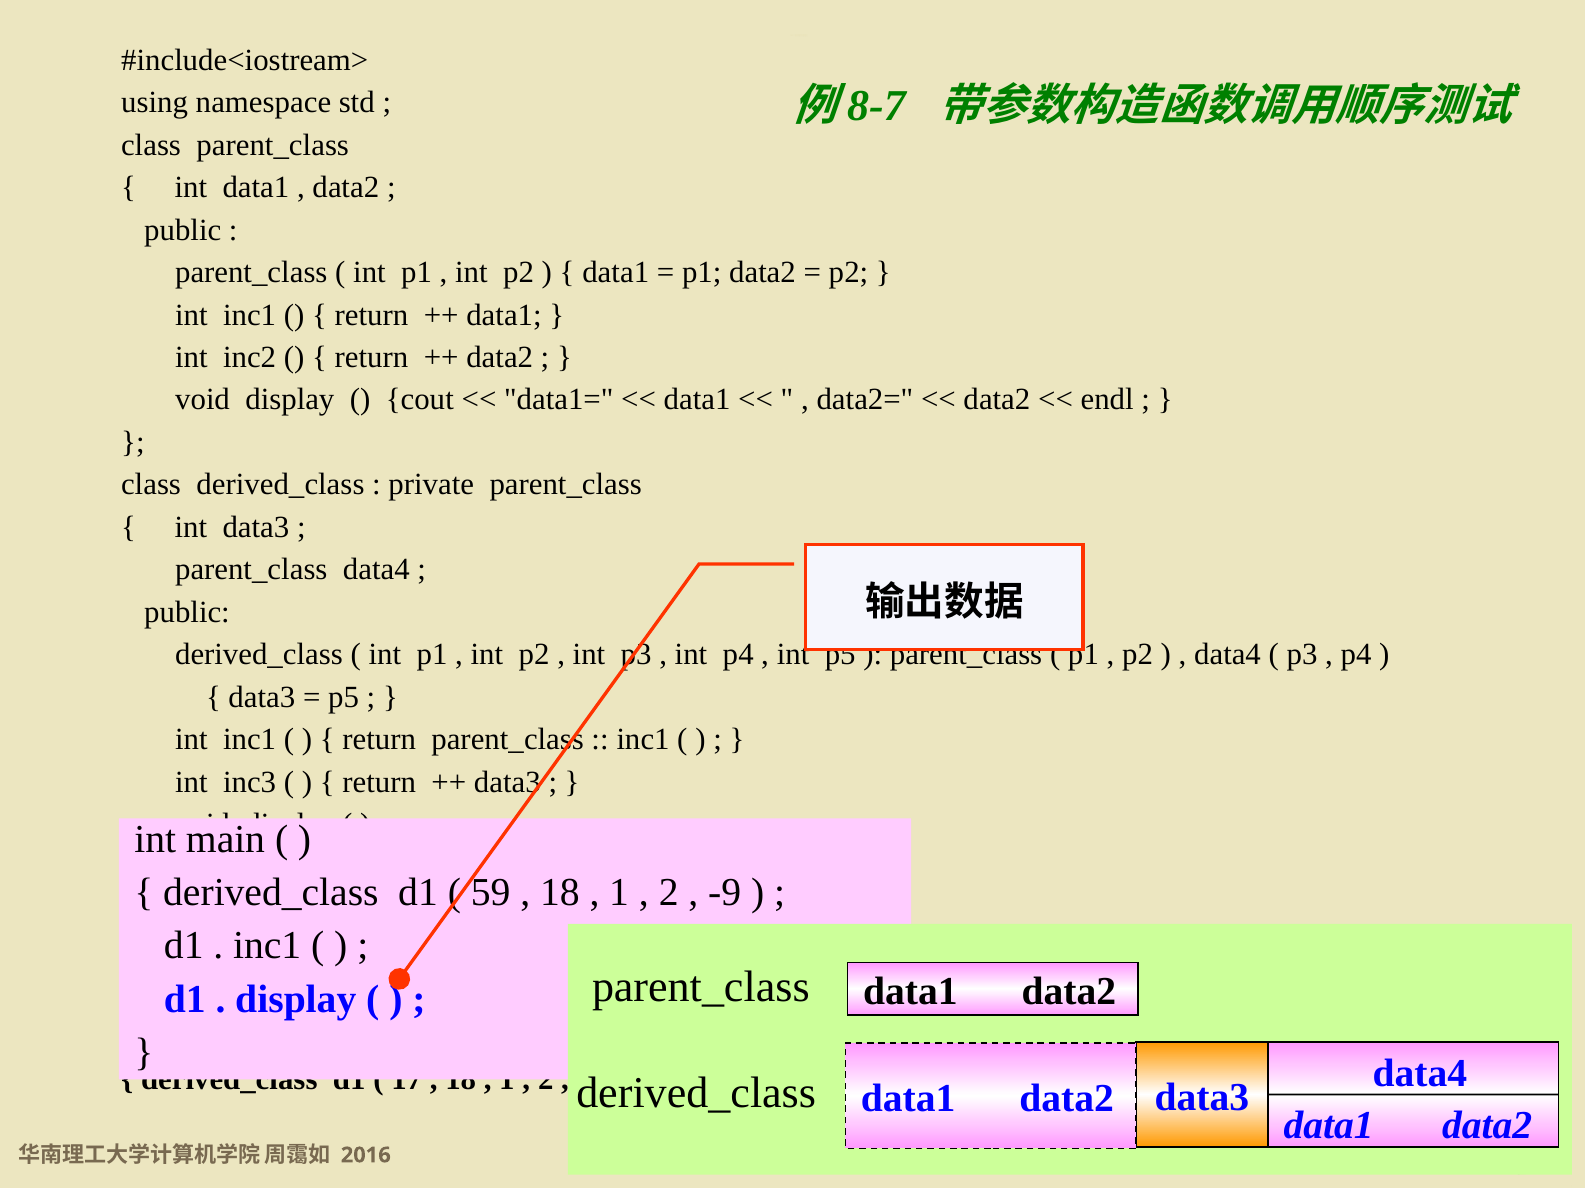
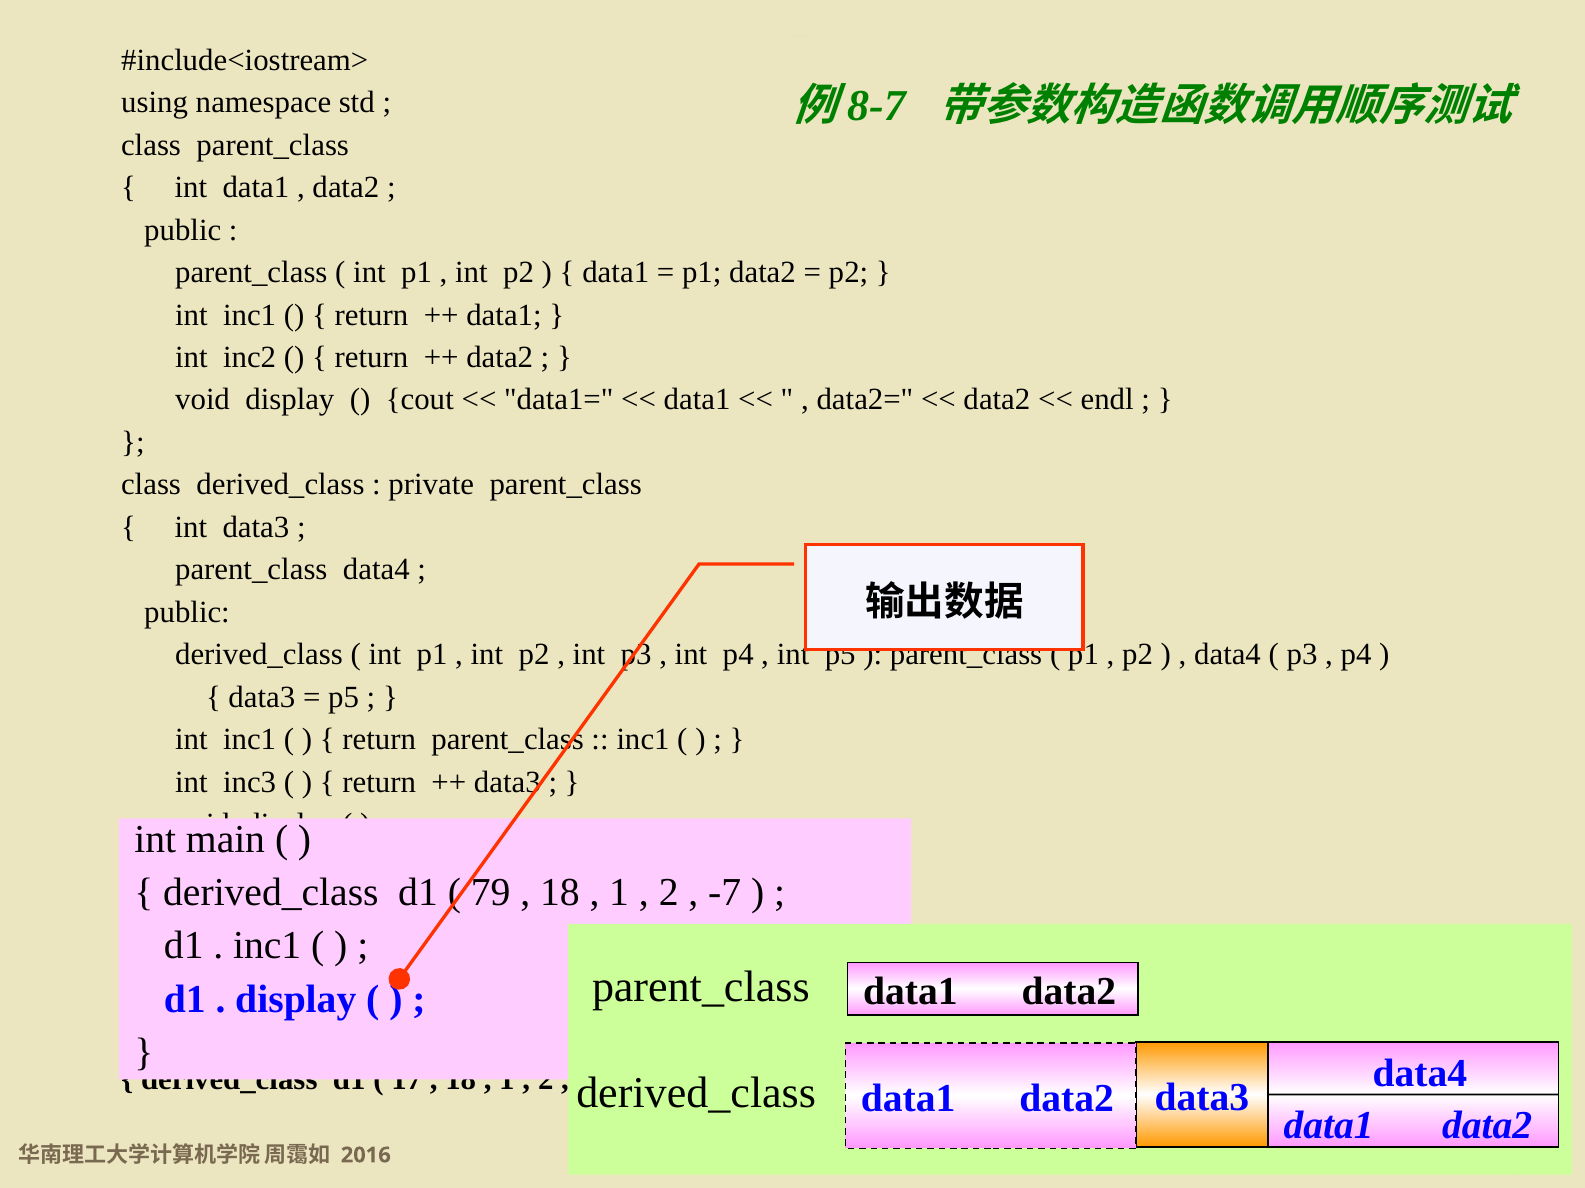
59: 59 -> 79
-9: -9 -> -7
